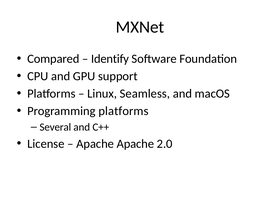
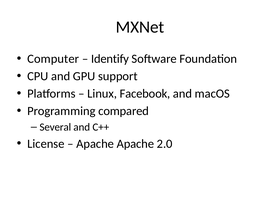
Compared: Compared -> Computer
Seamless: Seamless -> Facebook
Programming platforms: platforms -> compared
